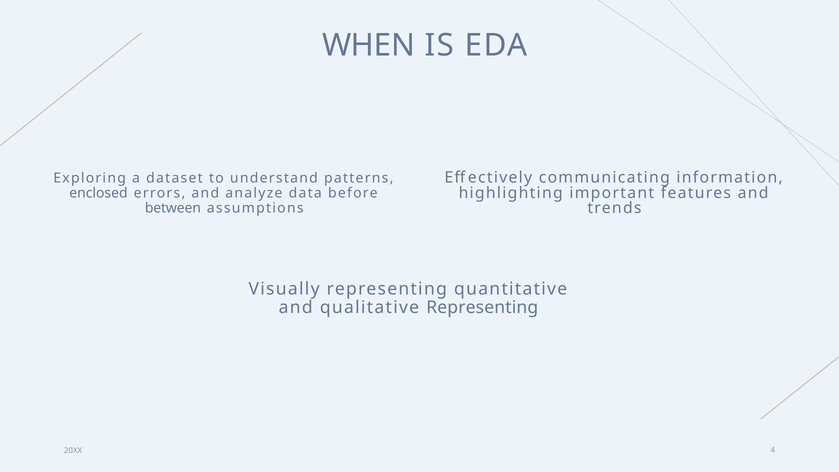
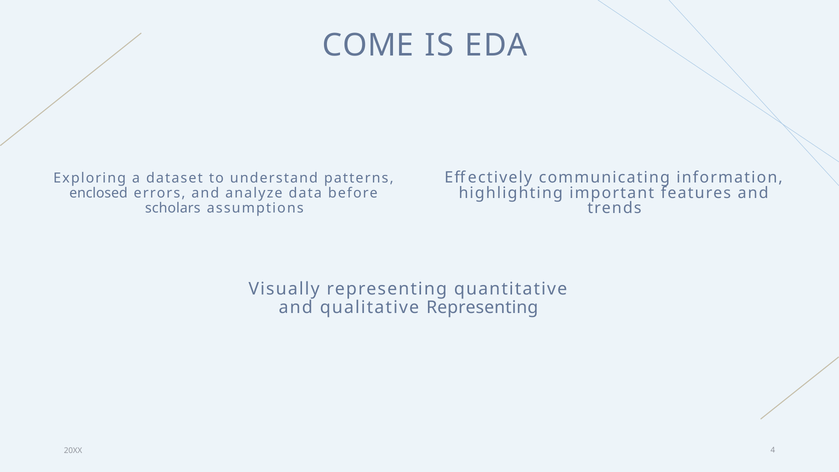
WHEN: WHEN -> COME
between: between -> scholars
